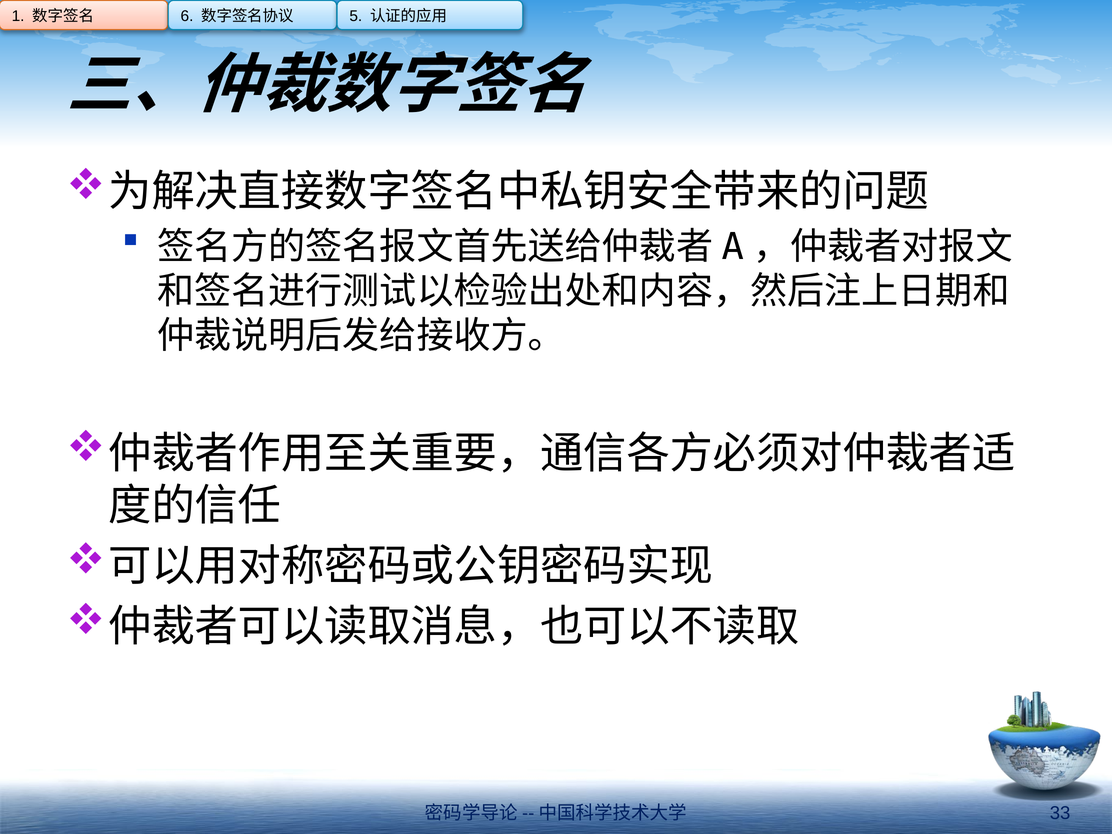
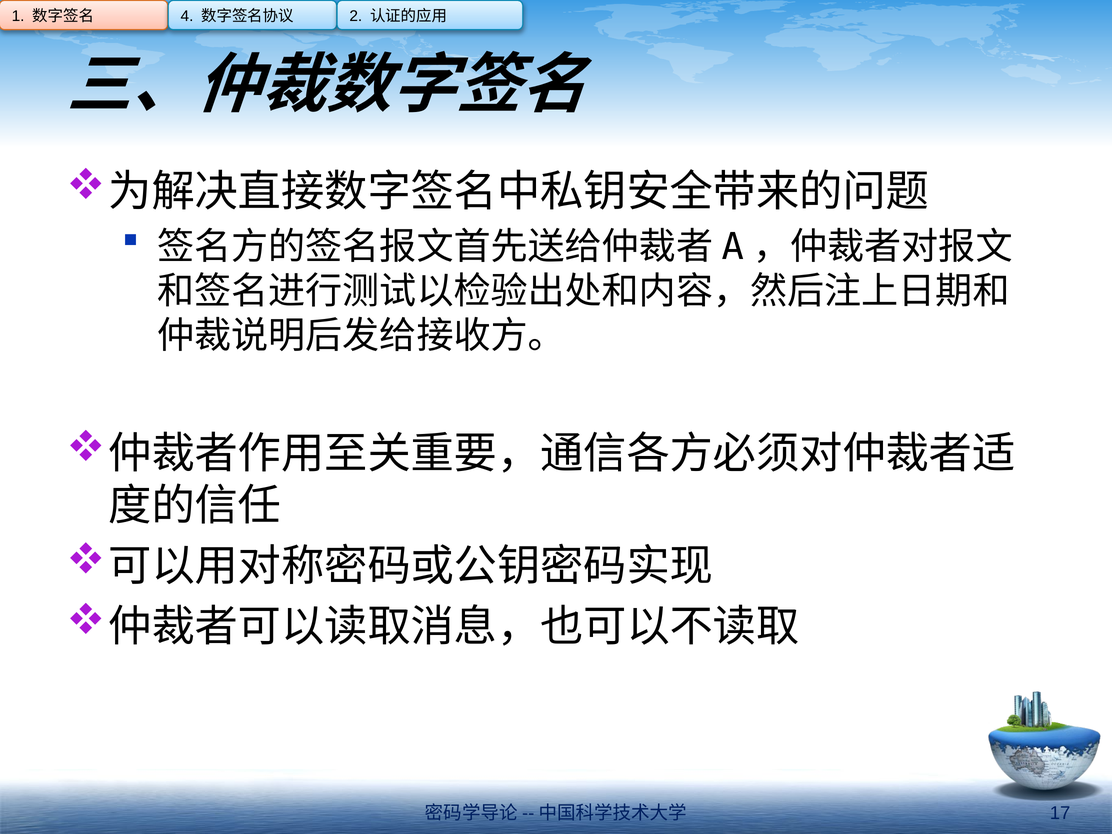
6: 6 -> 4
5: 5 -> 2
33: 33 -> 17
